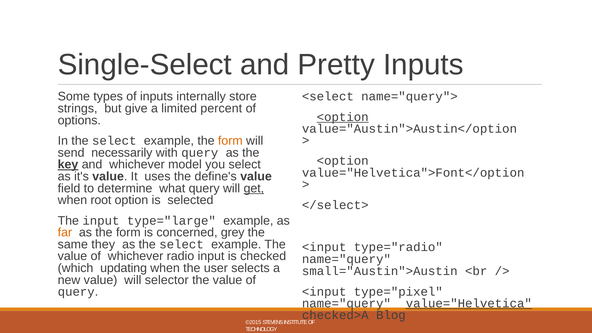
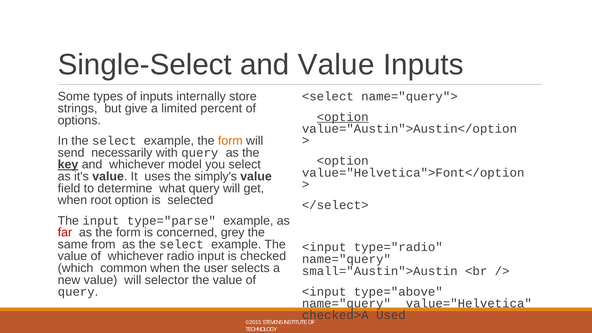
and Pretty: Pretty -> Value
define's: define's -> simply's
get underline: present -> none
type="large: type="large -> type="parse
far colour: orange -> red
they: they -> from
updating: updating -> common
type="pixel: type="pixel -> type="above
value="Helvetica underline: present -> none
Blog: Blog -> Used
